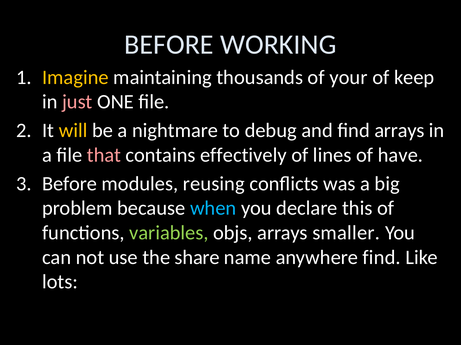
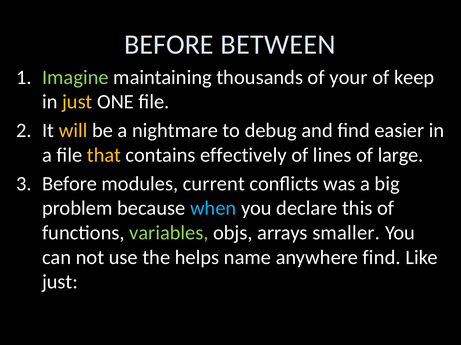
WORKING: WORKING -> BETWEEN
Imagine colour: yellow -> light green
just at (77, 102) colour: pink -> yellow
find arrays: arrays -> easier
that colour: pink -> yellow
have: have -> large
reusing: reusing -> current
share: share -> helps
lots at (60, 282): lots -> just
